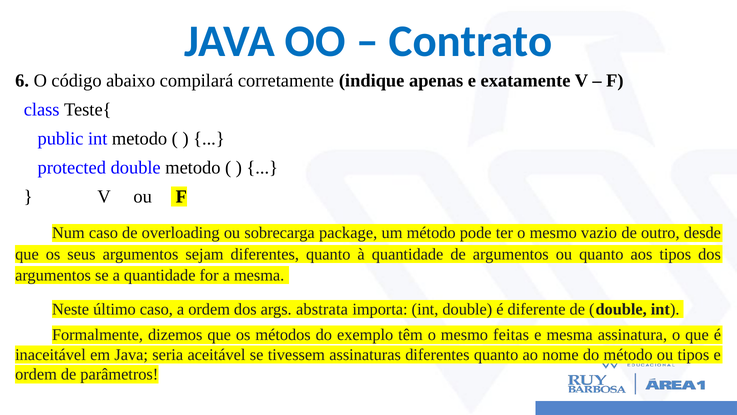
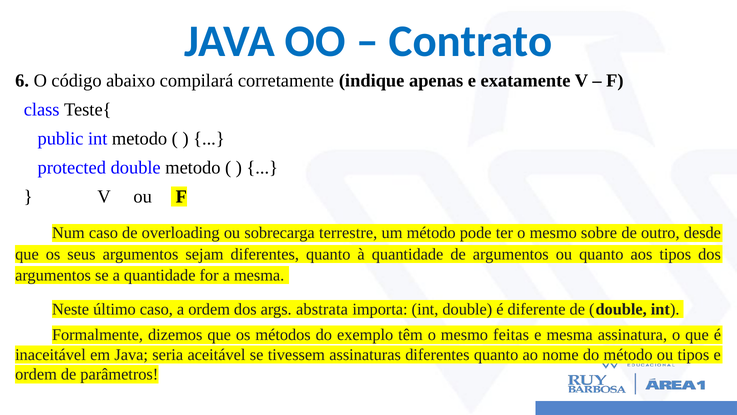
package: package -> terrestre
vazio: vazio -> sobre
